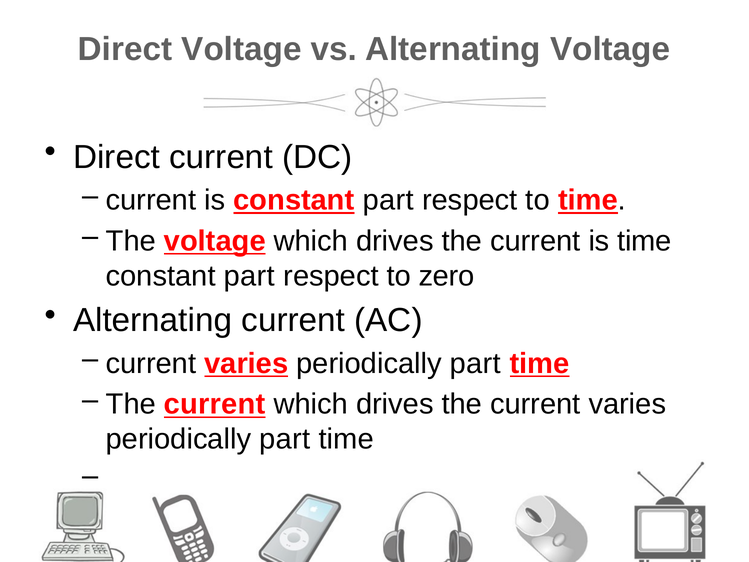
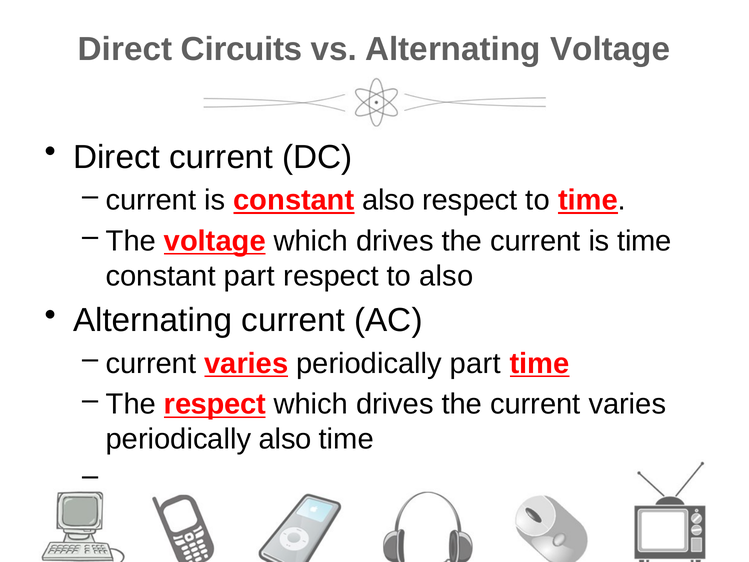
Direct Voltage: Voltage -> Circuits
is constant part: part -> also
to zero: zero -> also
current at (215, 404): current -> respect
part at (285, 439): part -> also
